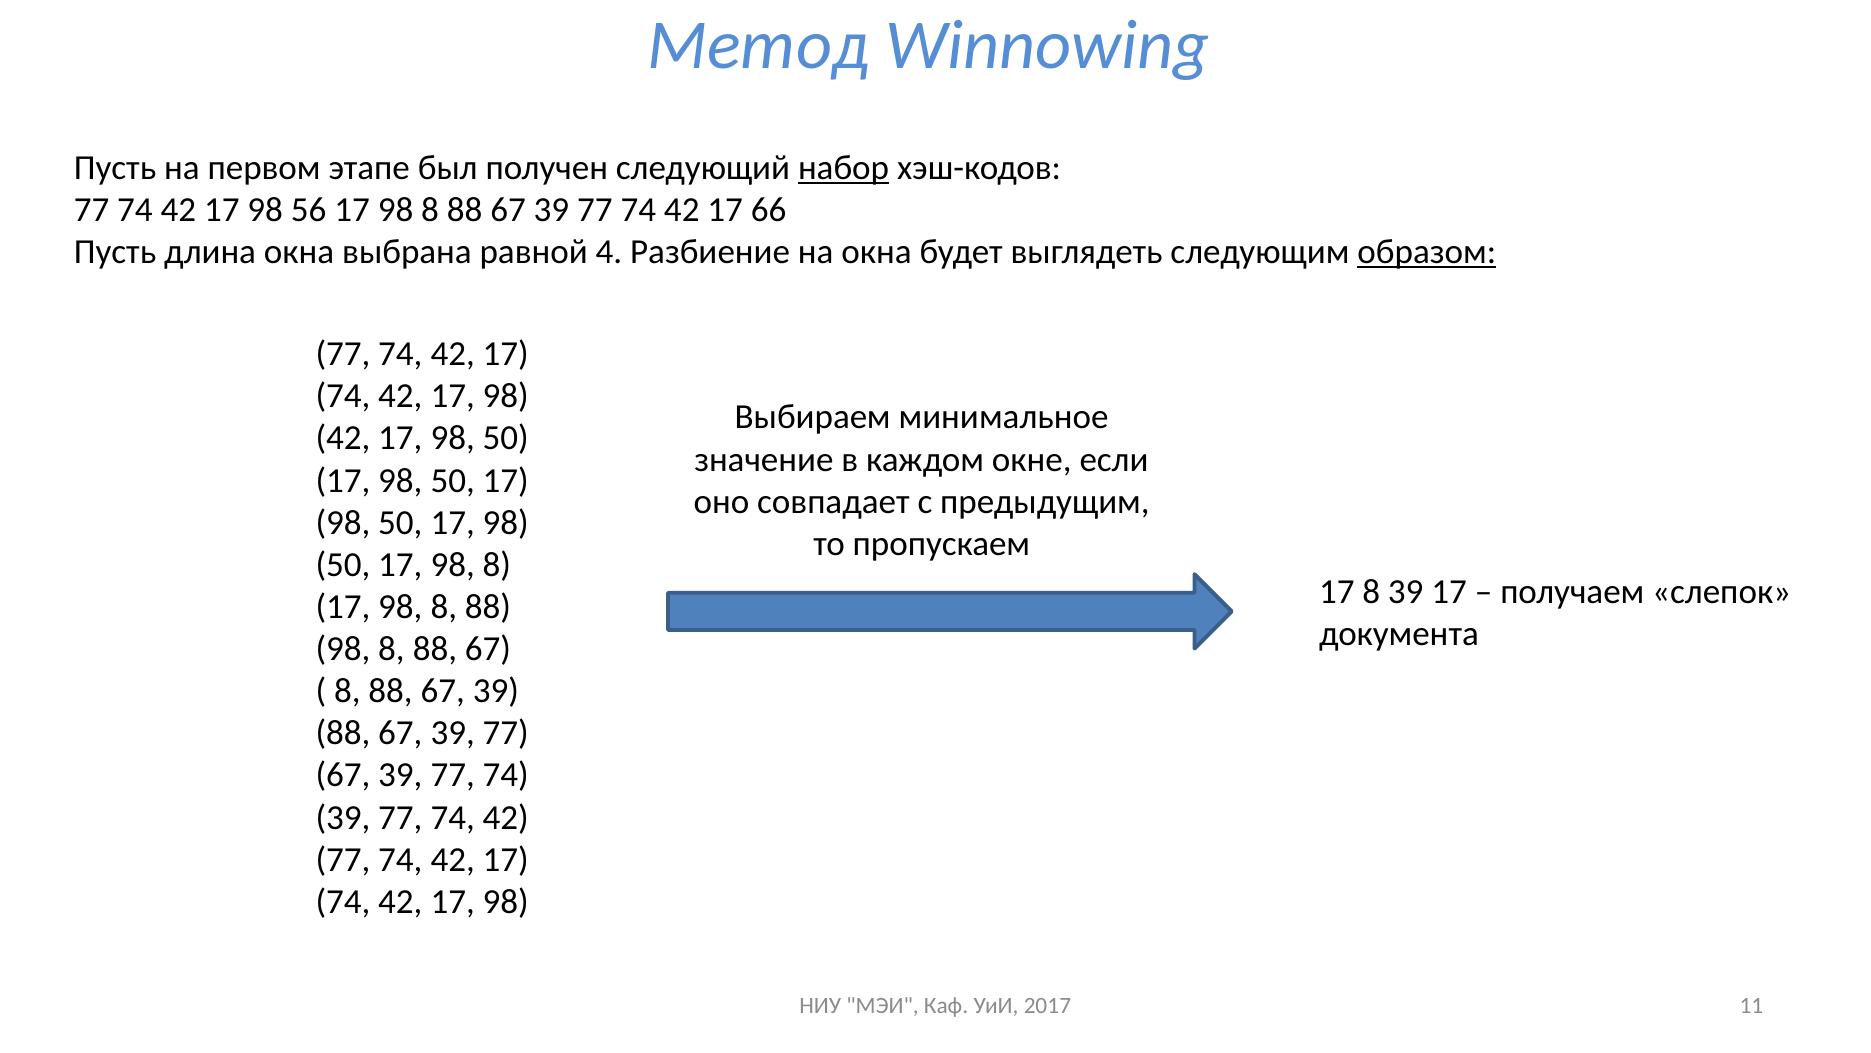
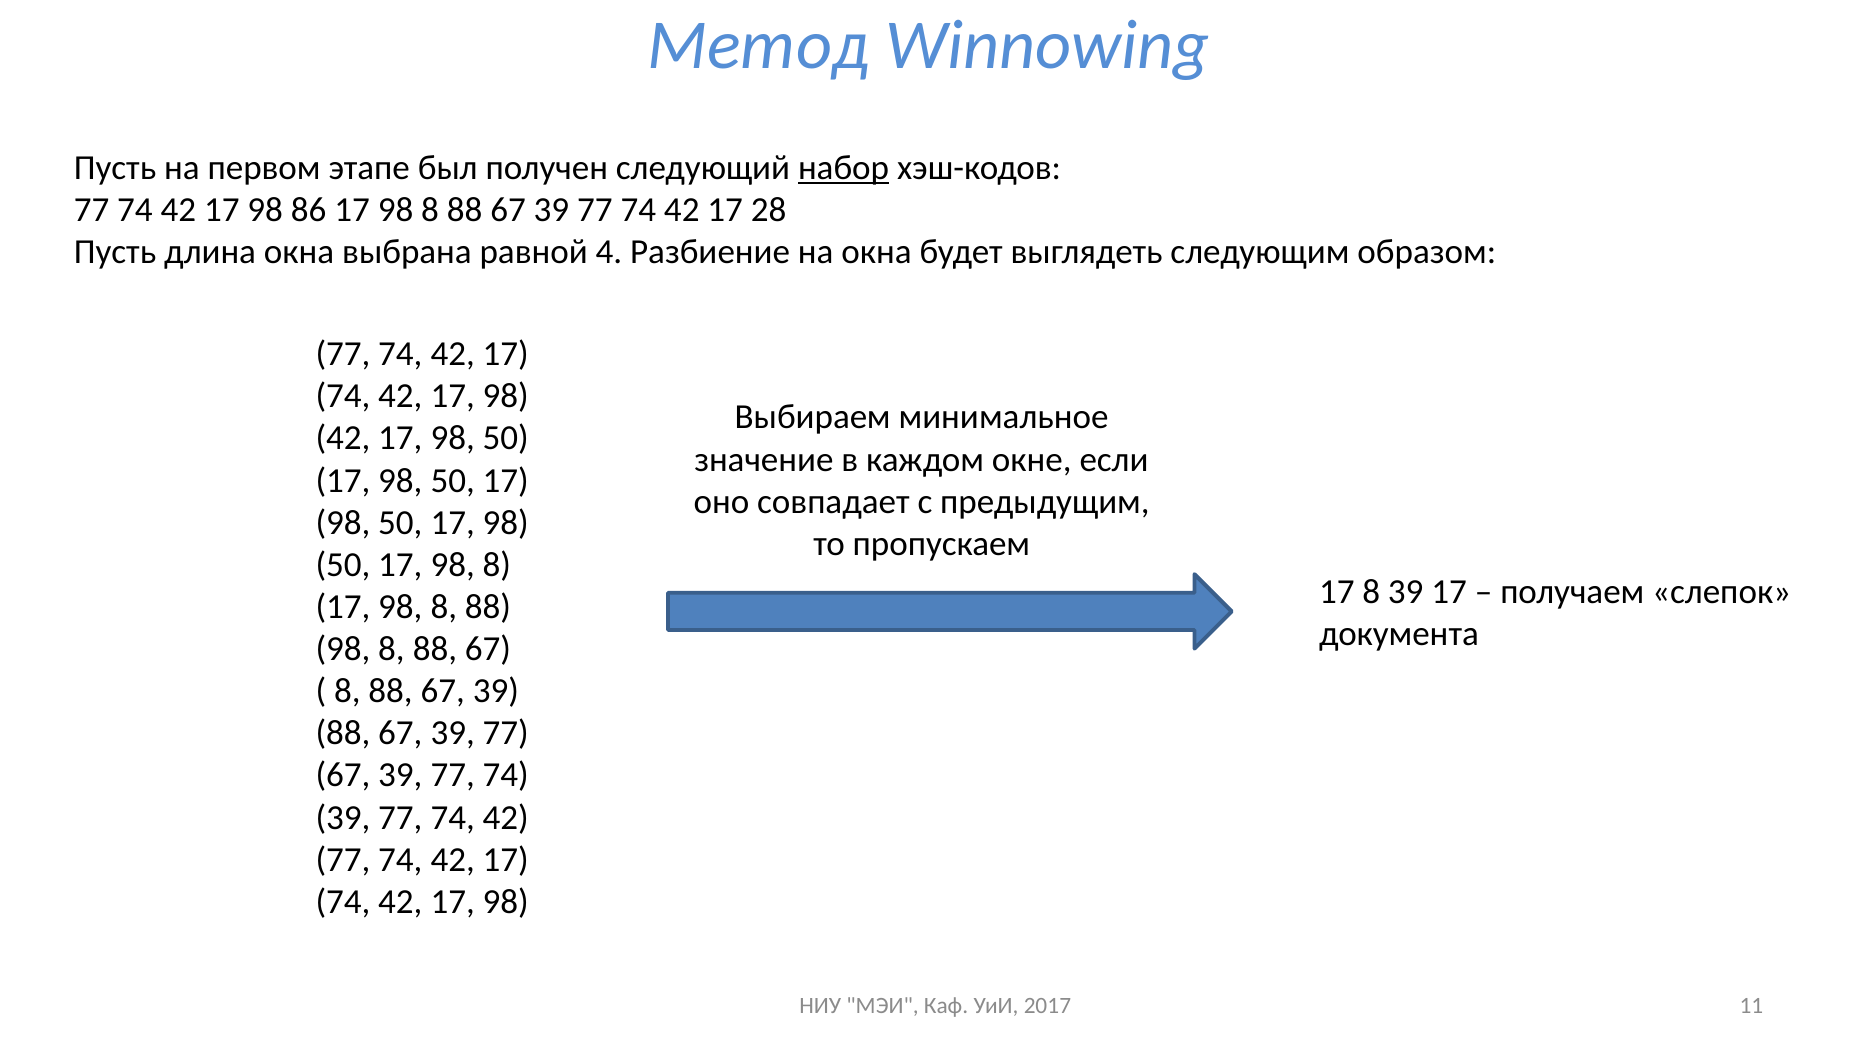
56: 56 -> 86
66: 66 -> 28
образом underline: present -> none
